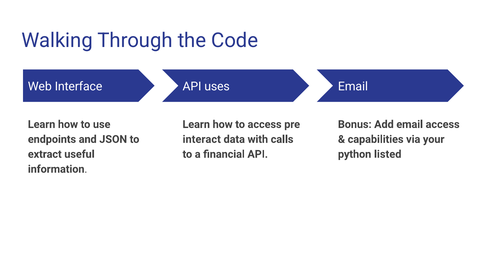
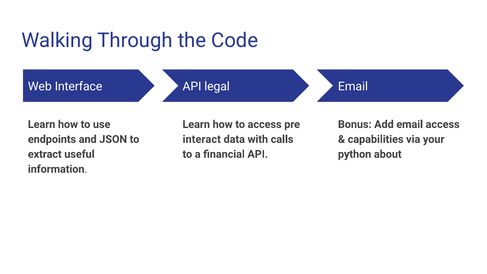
uses: uses -> legal
listed: listed -> about
